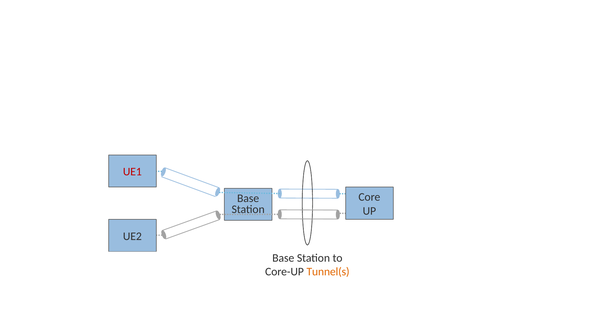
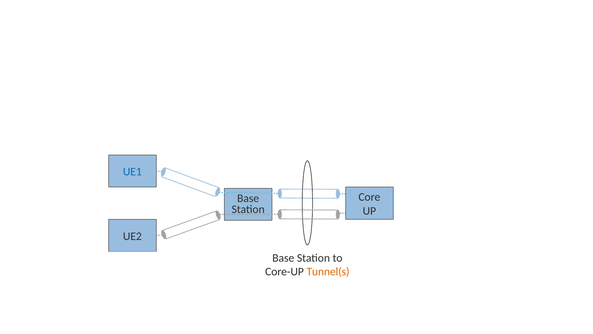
UE1 colour: red -> blue
